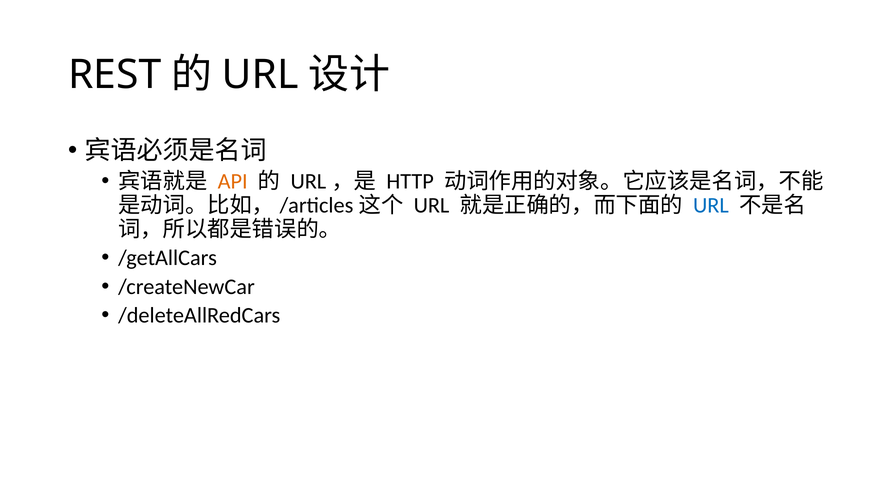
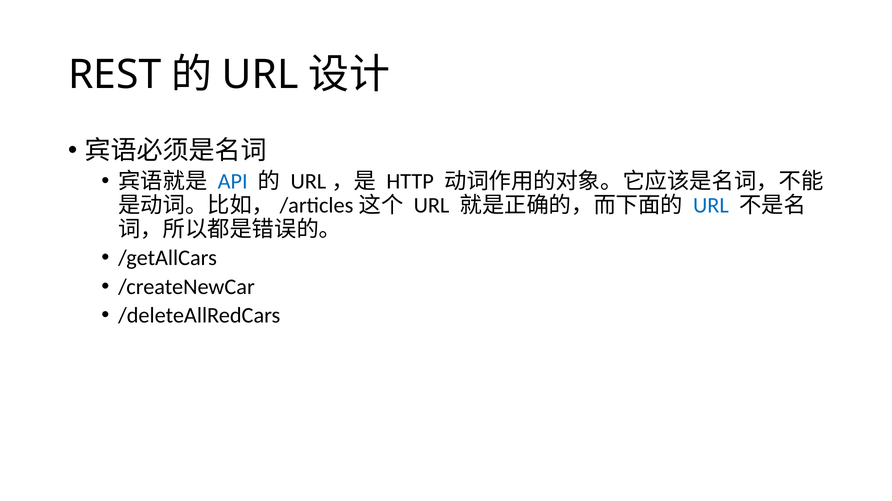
API colour: orange -> blue
